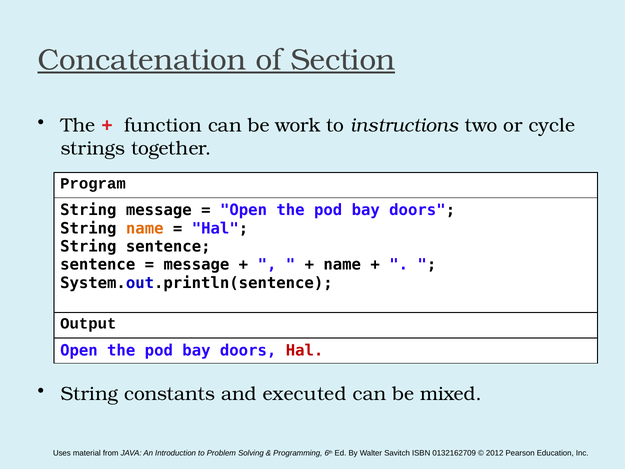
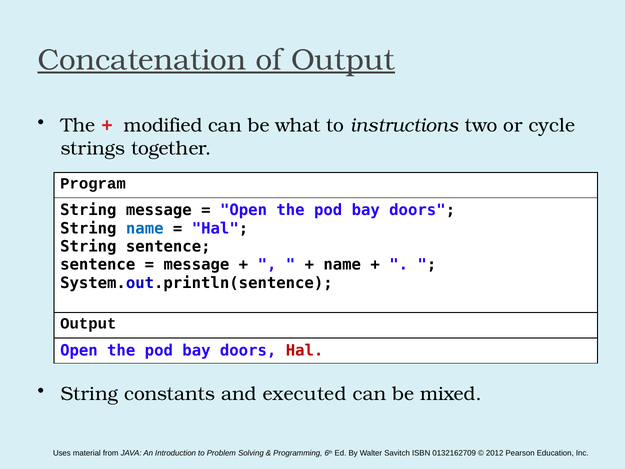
of Section: Section -> Output
function: function -> modified
work: work -> what
name at (145, 228) colour: orange -> blue
